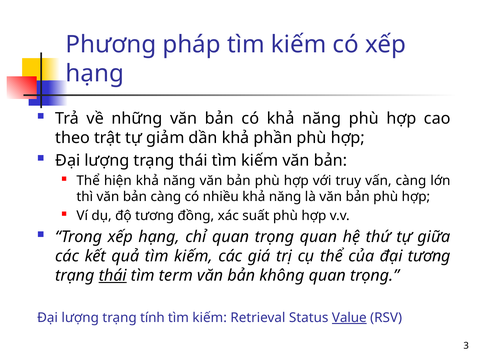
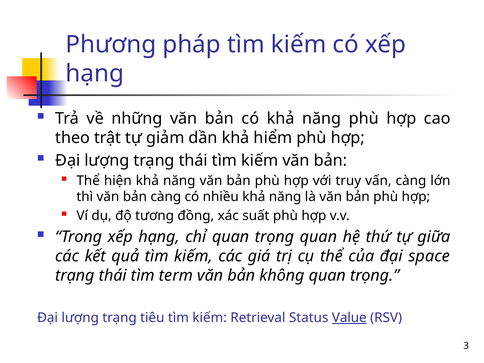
phần: phần -> hiểm
đại tương: tương -> space
thái at (113, 275) underline: present -> none
tính: tính -> tiêu
